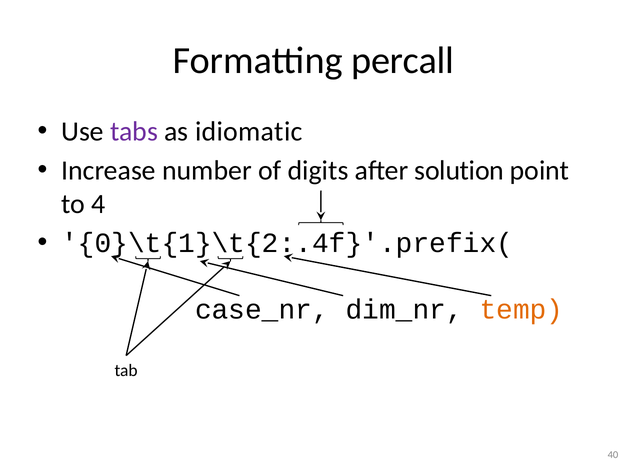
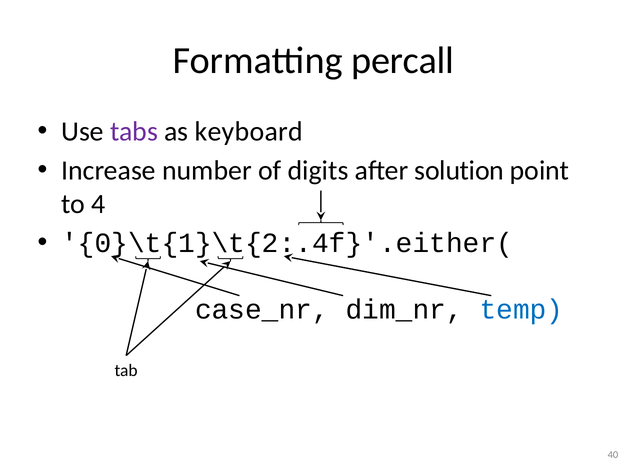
idiomatic: idiomatic -> keyboard
0}\t{1}\t{2:.4f}'.prefix(: 0}\t{1}\t{2:.4f}'.prefix( -> 0}\t{1}\t{2:.4f}'.either(
temp colour: orange -> blue
